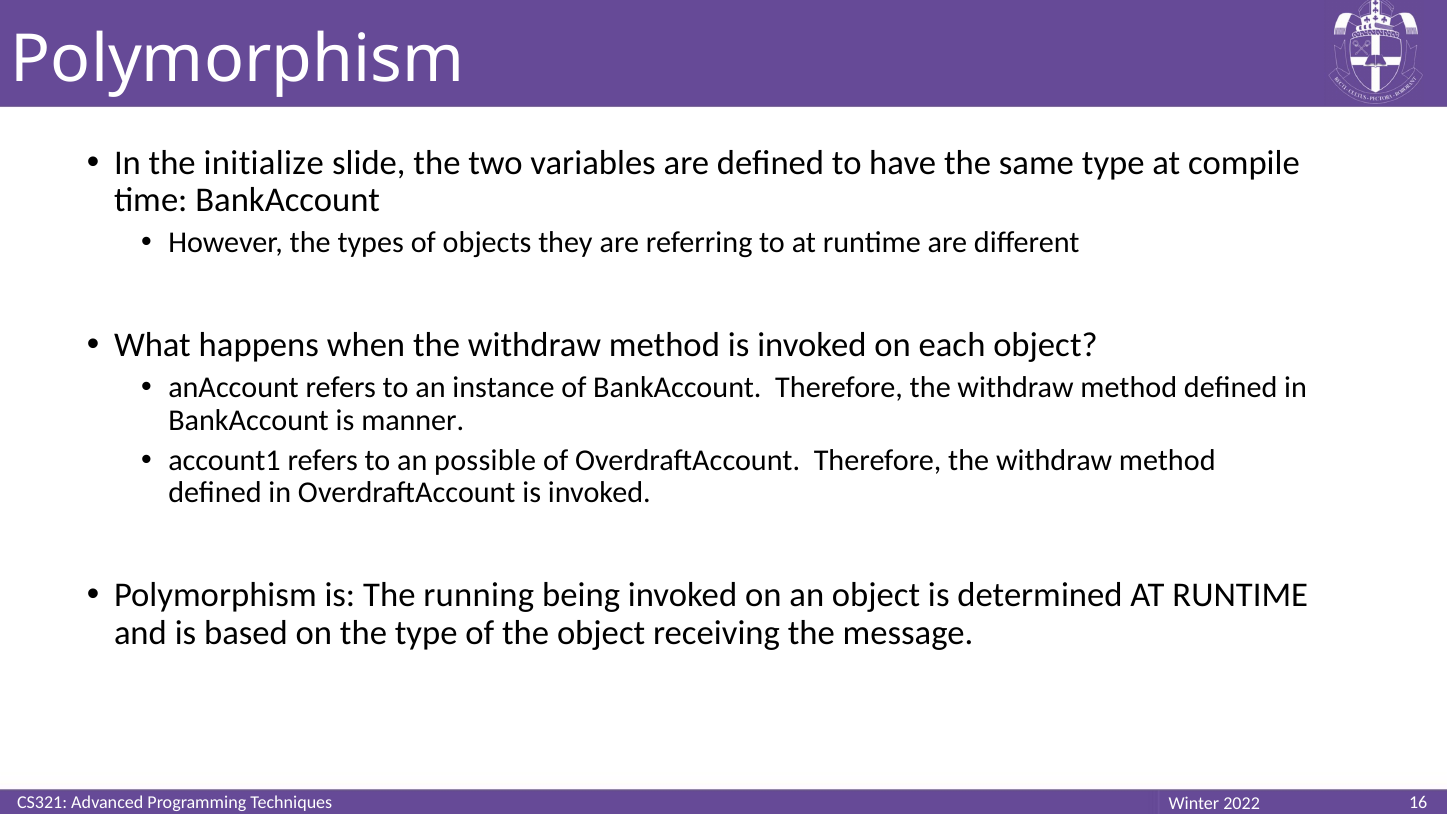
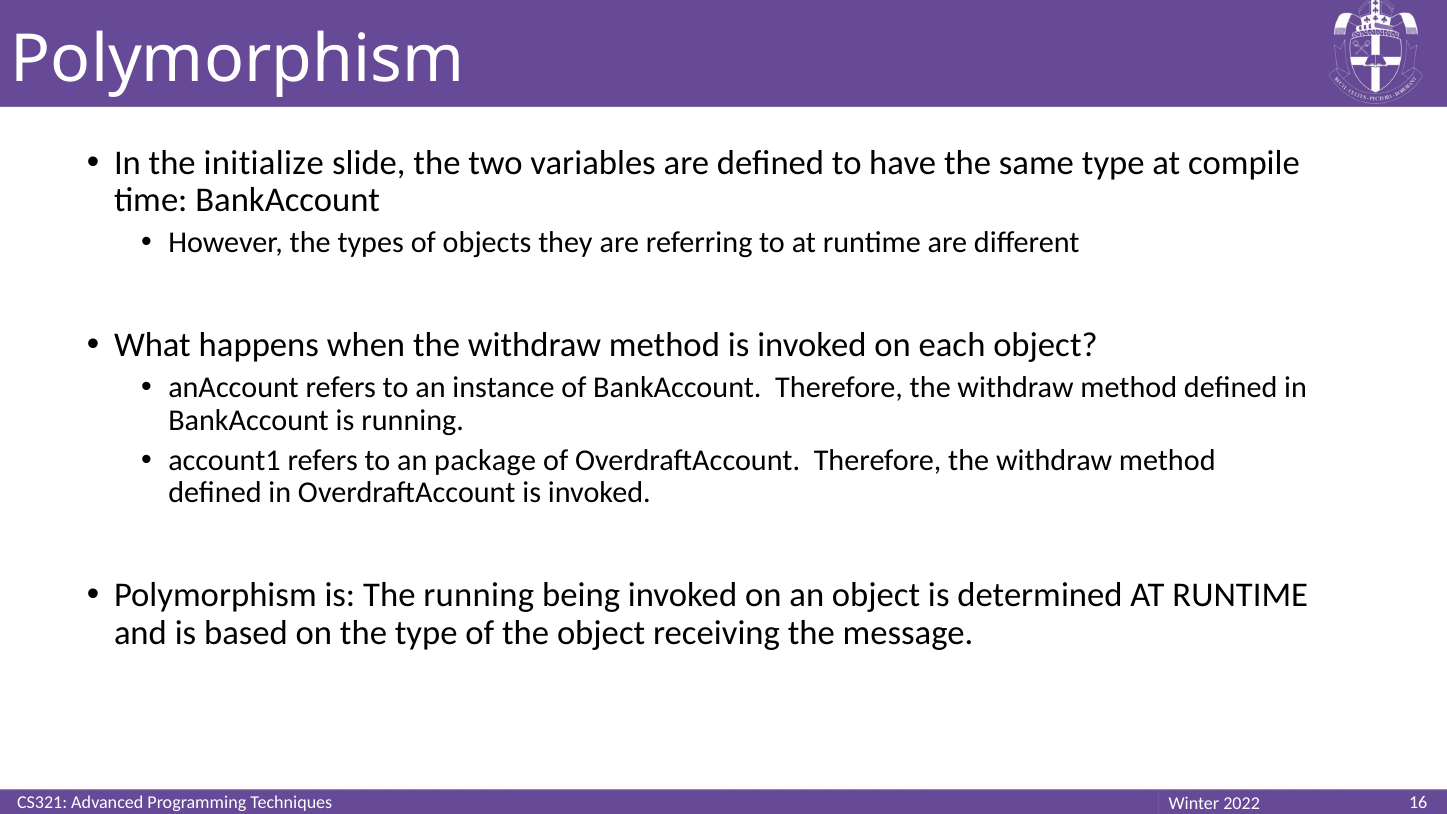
is manner: manner -> running
possible: possible -> package
